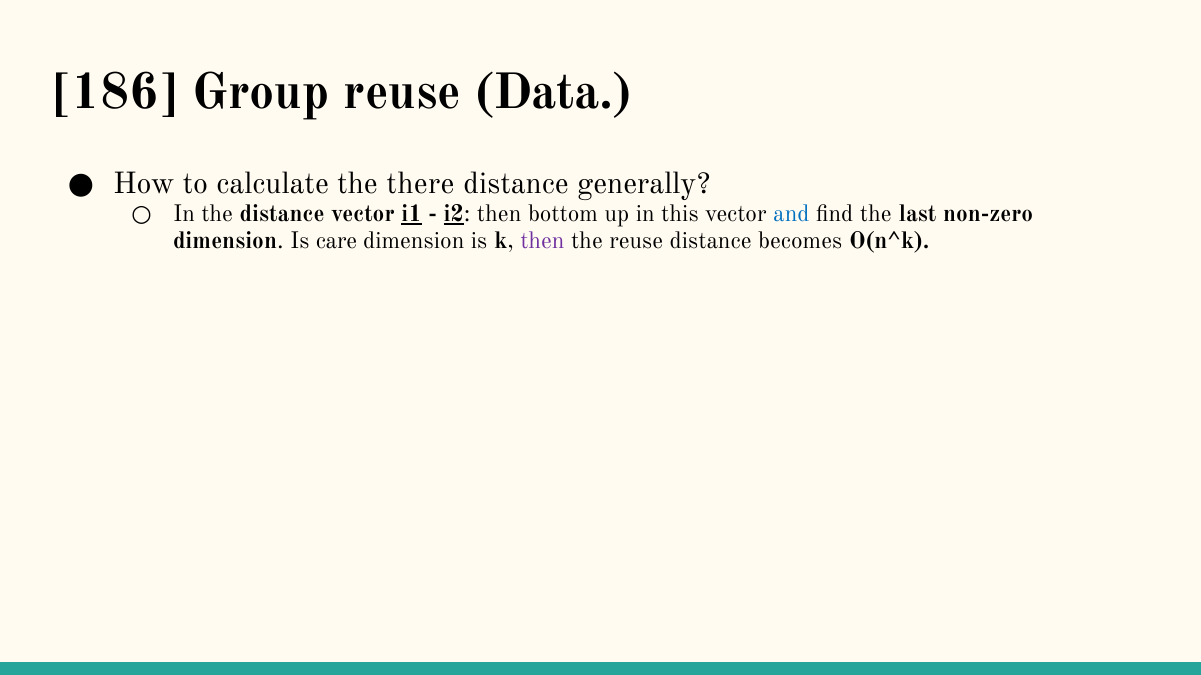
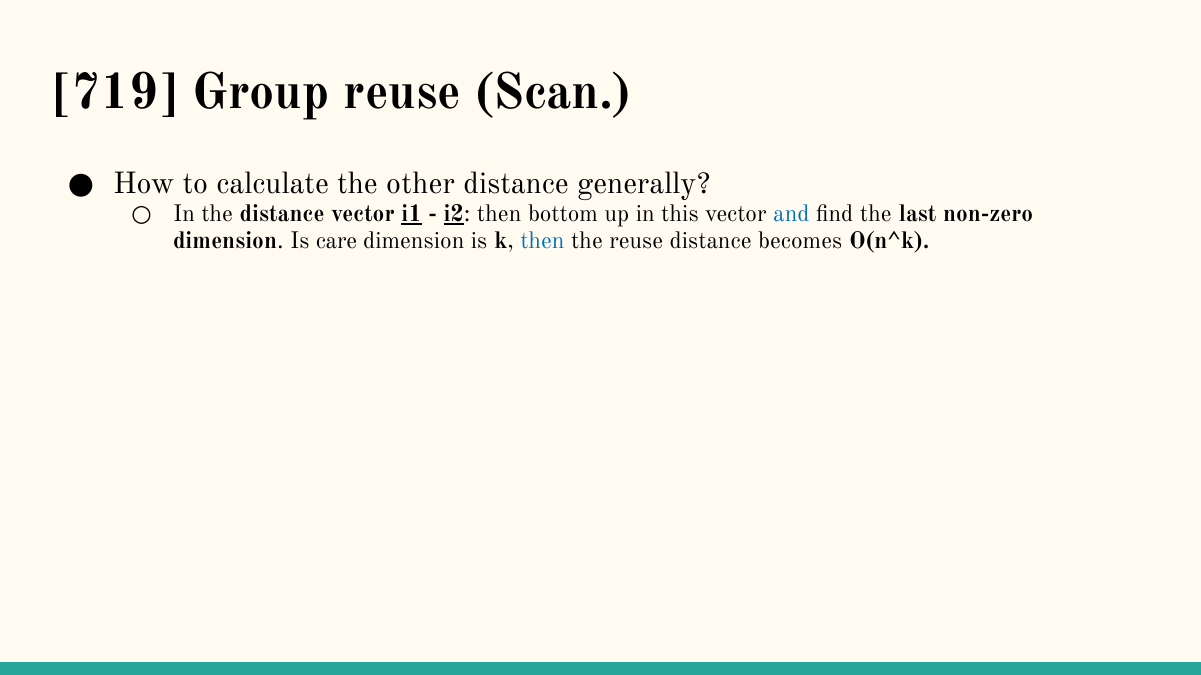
186: 186 -> 719
Data: Data -> Scan
there: there -> other
then at (542, 241) colour: purple -> blue
